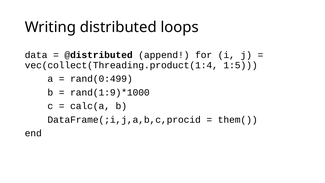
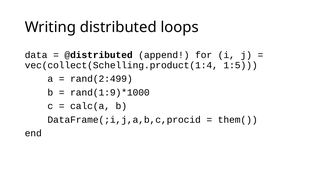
vec(collect(Threading.product(1:4: vec(collect(Threading.product(1:4 -> vec(collect(Schelling.product(1:4
rand(0:499: rand(0:499 -> rand(2:499
